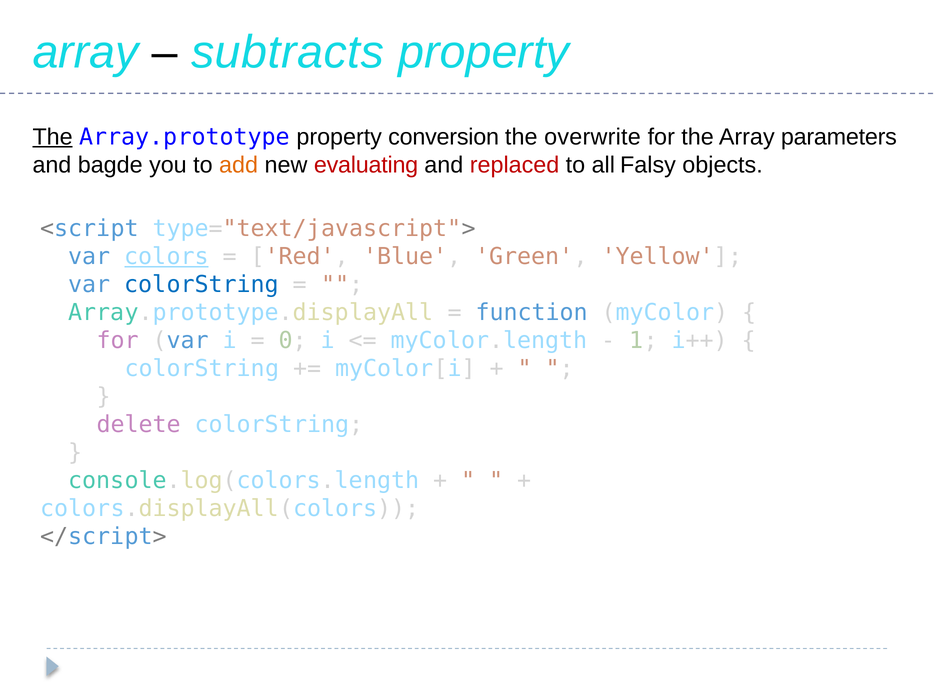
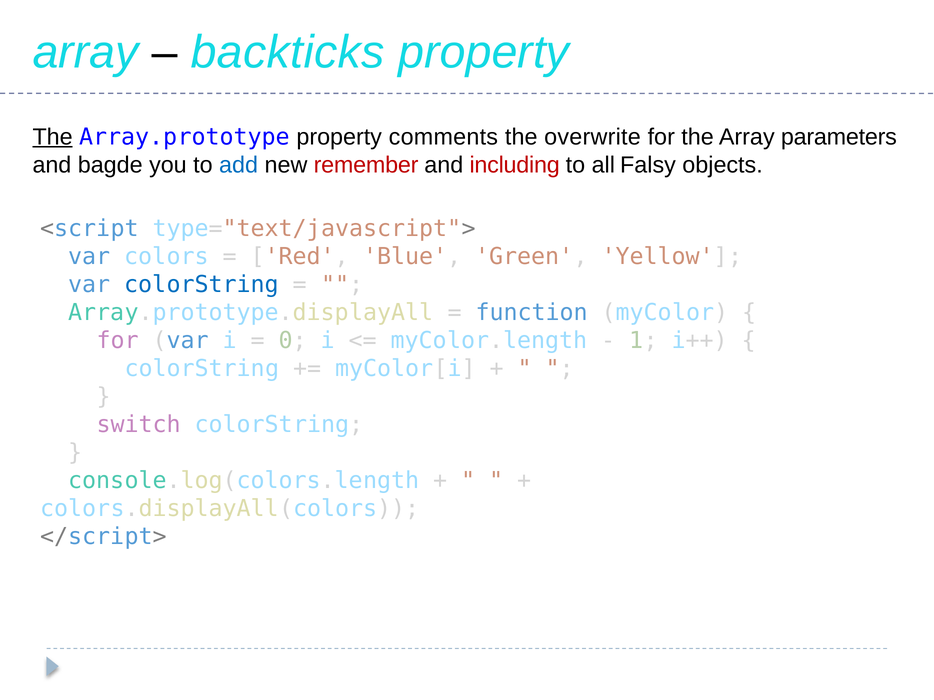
subtracts: subtracts -> backticks
conversion: conversion -> comments
add colour: orange -> blue
evaluating: evaluating -> remember
replaced: replaced -> including
colors underline: present -> none
delete: delete -> switch
